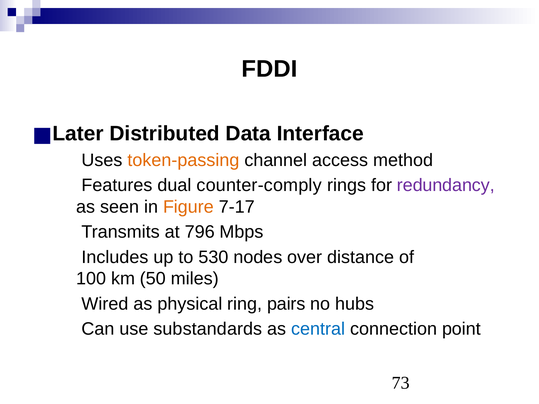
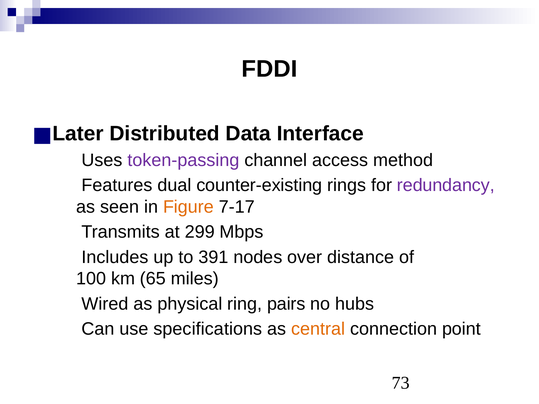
token-passing colour: orange -> purple
counter-comply: counter-comply -> counter-existing
796: 796 -> 299
530: 530 -> 391
50: 50 -> 65
substandards: substandards -> specifications
central colour: blue -> orange
